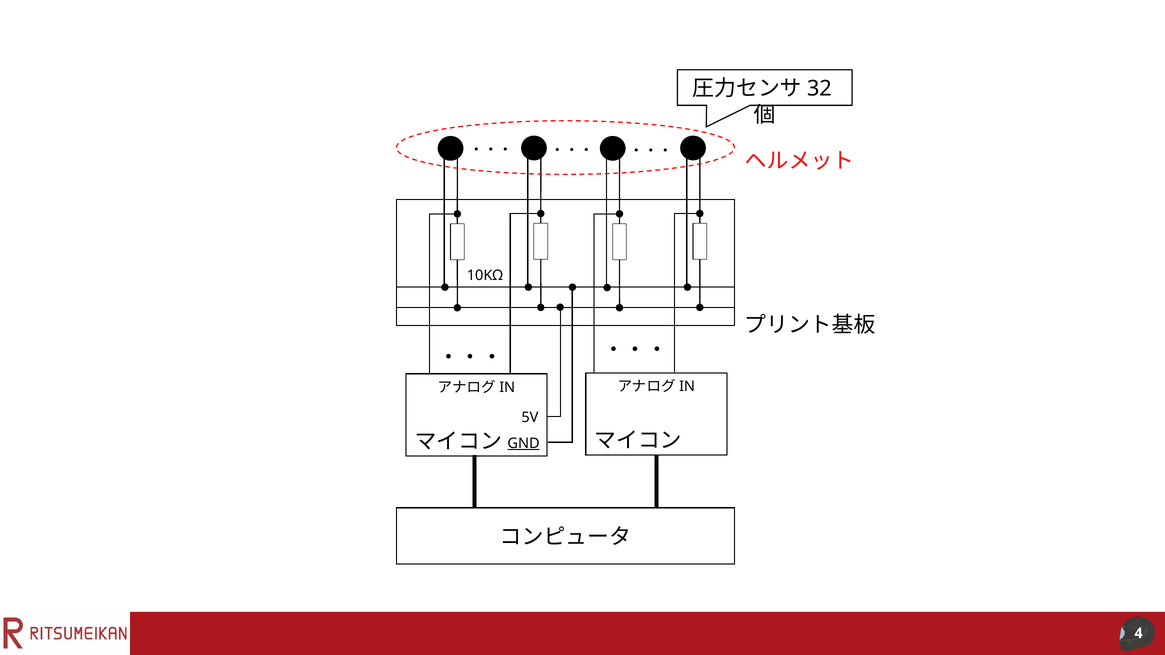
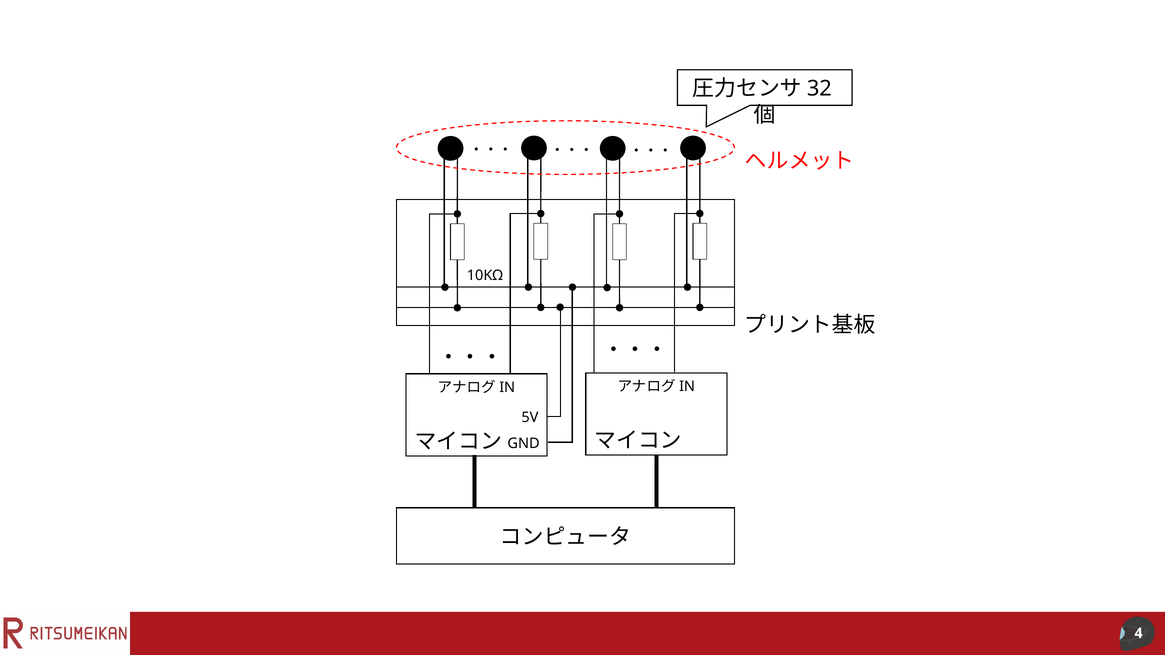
GND underline: present -> none
